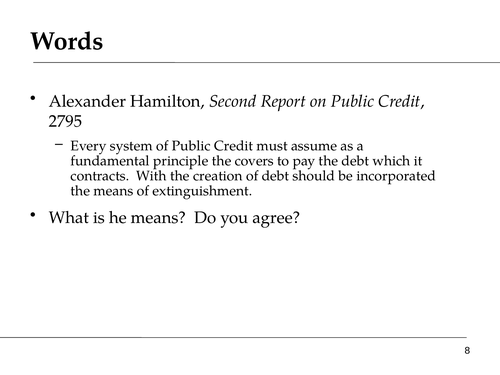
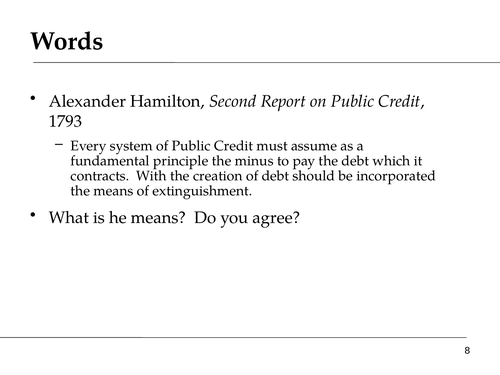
2795: 2795 -> 1793
covers: covers -> minus
